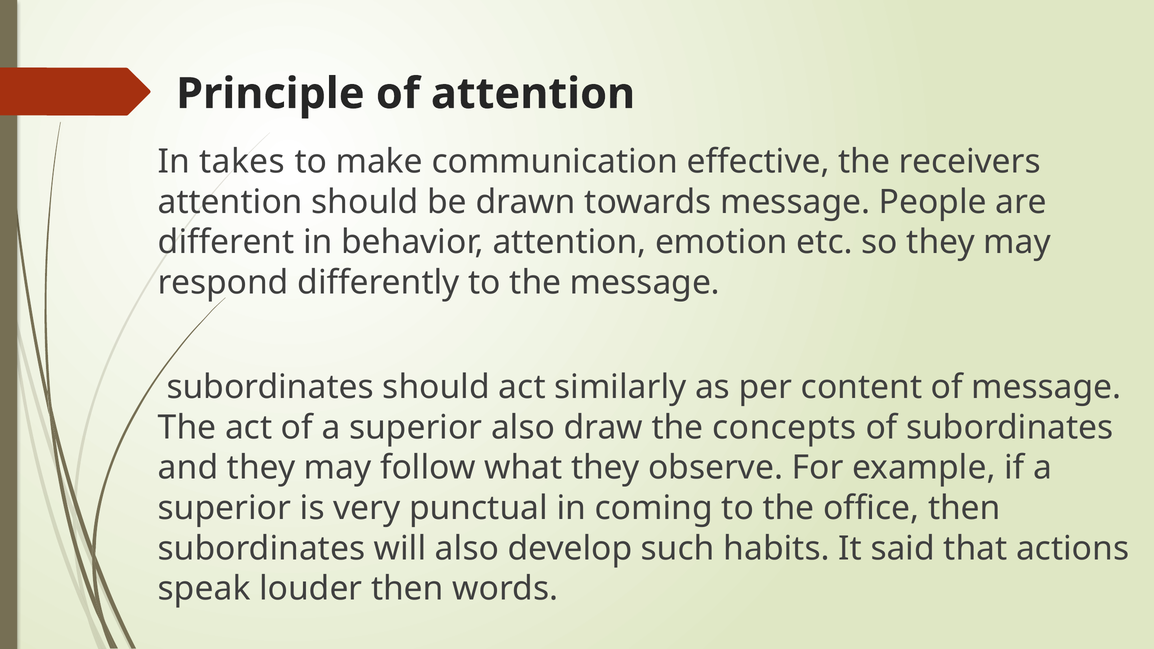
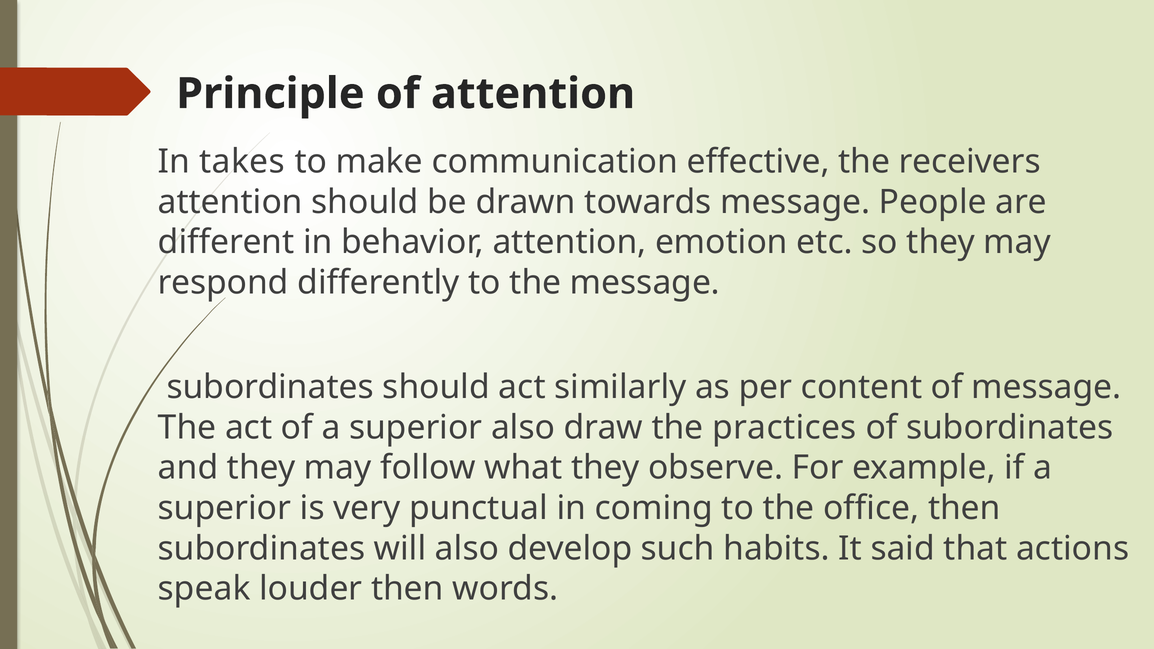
concepts: concepts -> practices
